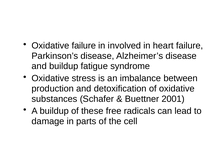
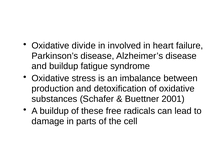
Oxidative failure: failure -> divide
